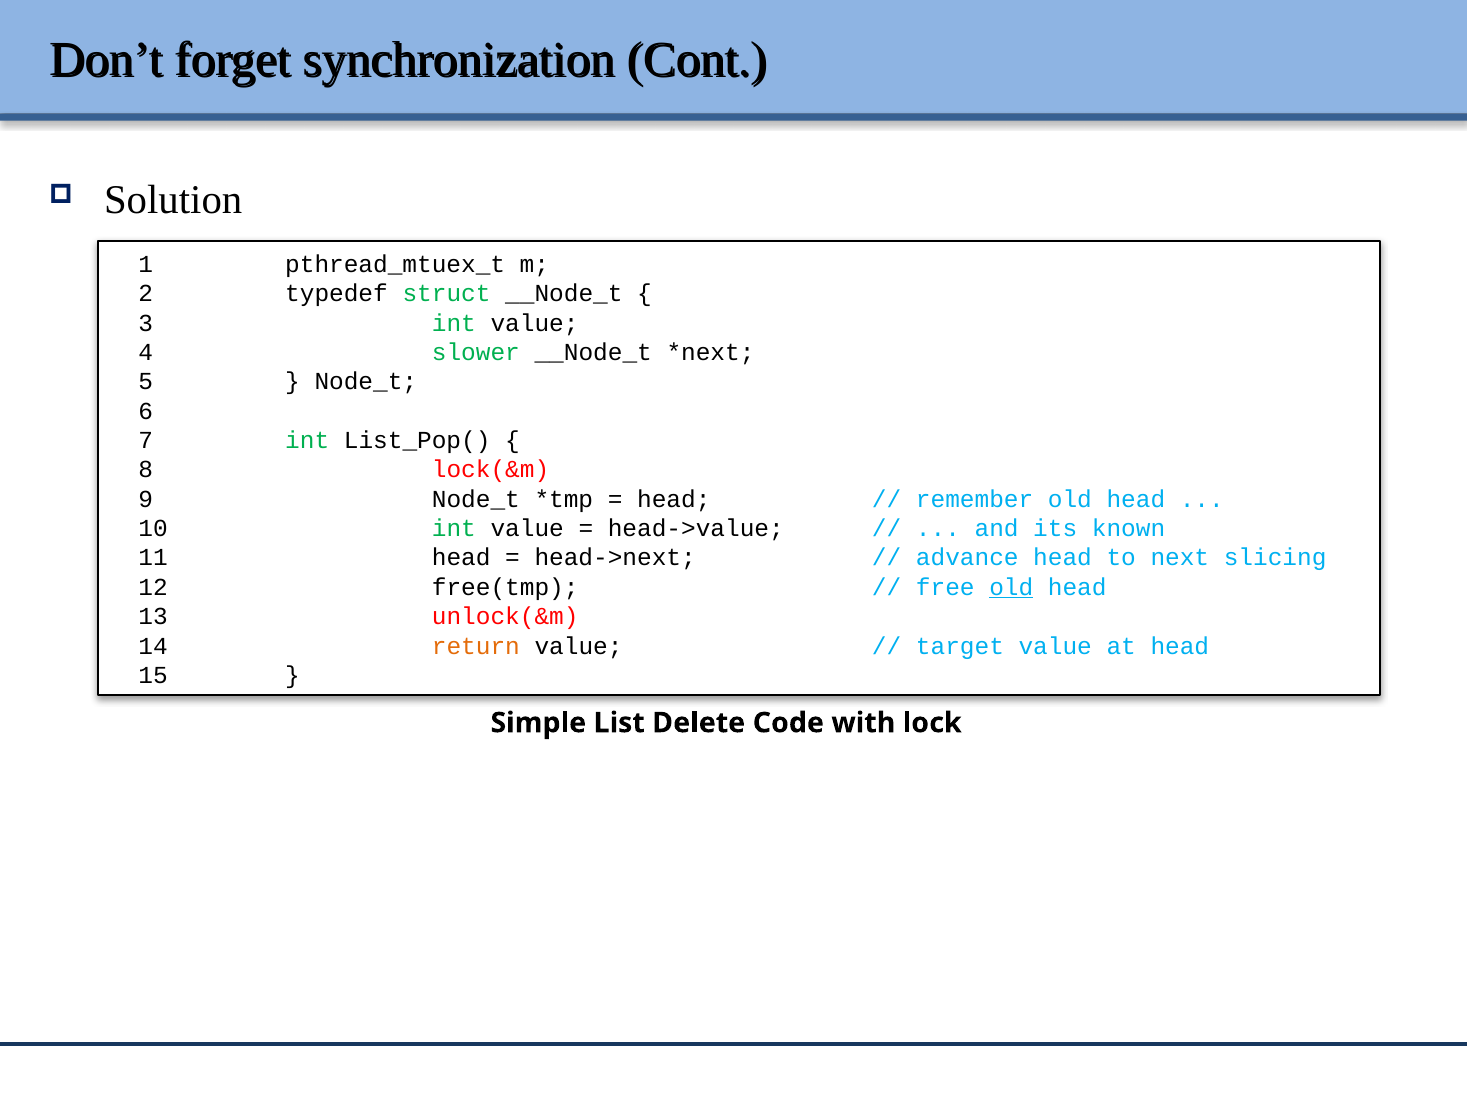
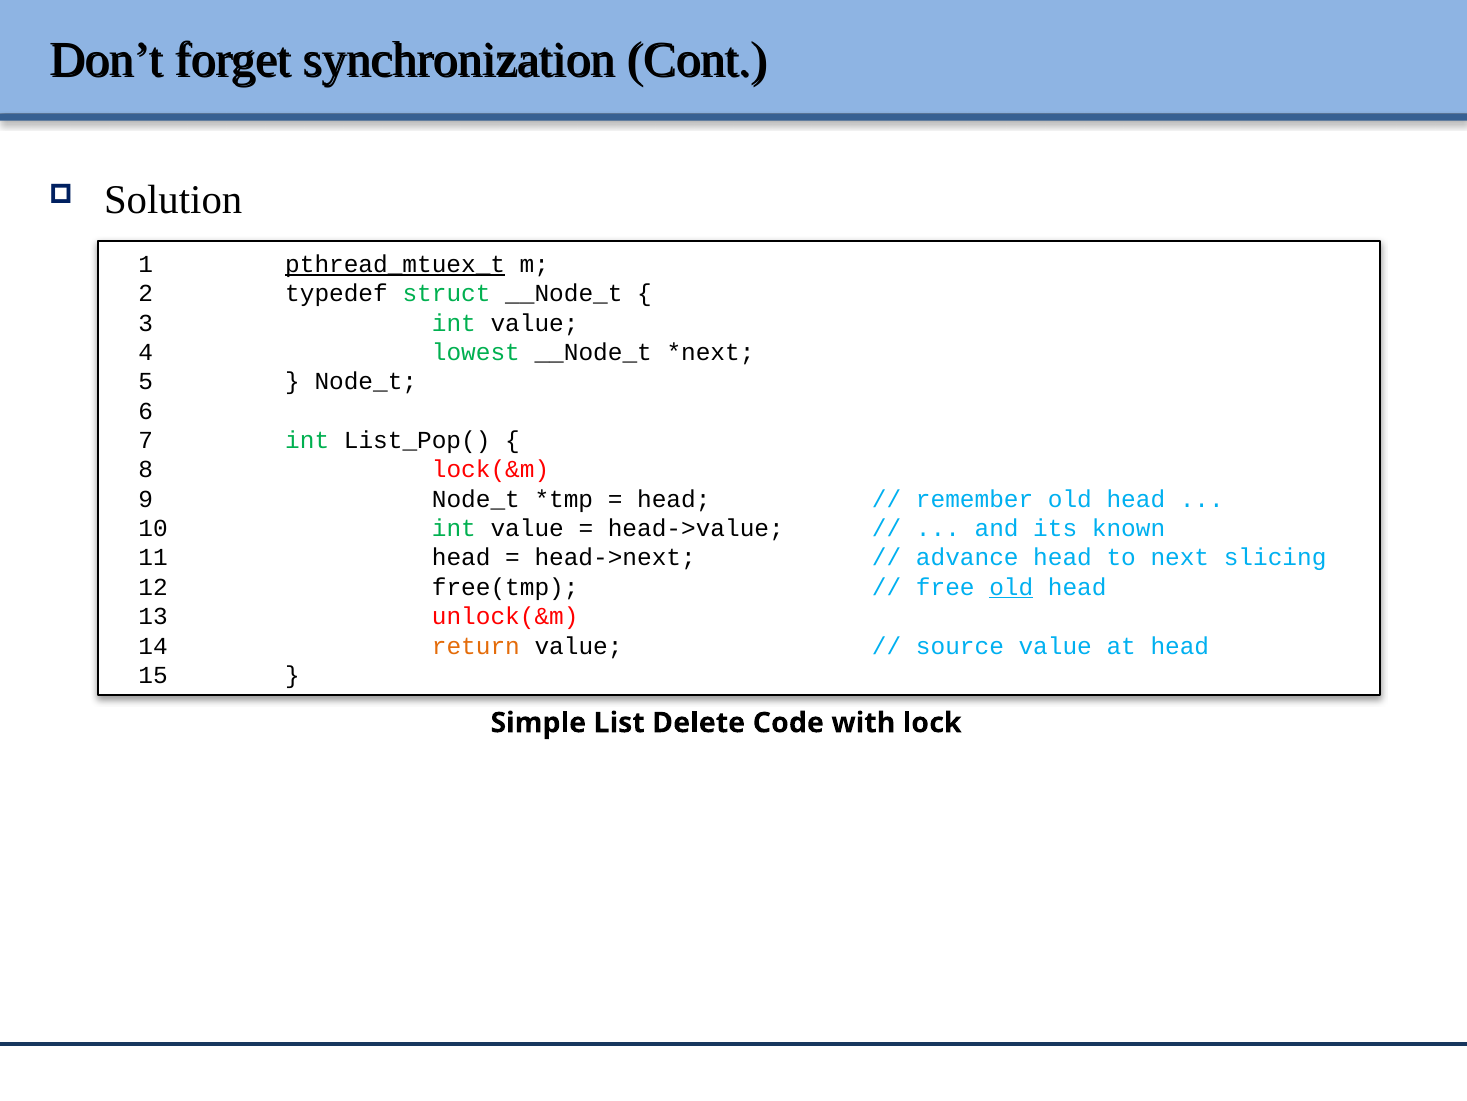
pthread_mtuex_t underline: none -> present
slower: slower -> lowest
target: target -> source
